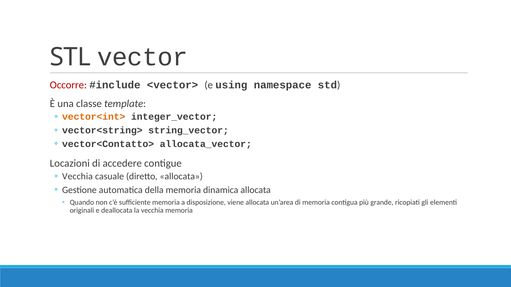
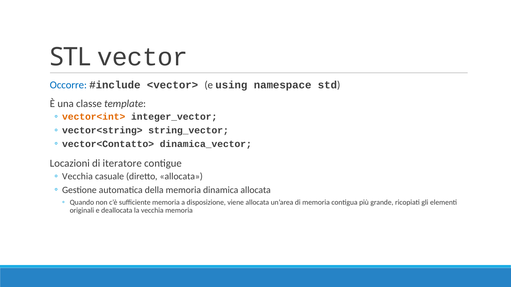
Occorre colour: red -> blue
allocata_vector: allocata_vector -> dinamica_vector
accedere: accedere -> iteratore
